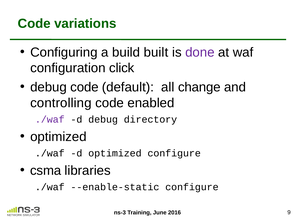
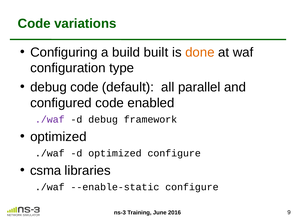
done colour: purple -> orange
click: click -> type
change: change -> parallel
controlling: controlling -> configured
directory: directory -> framework
